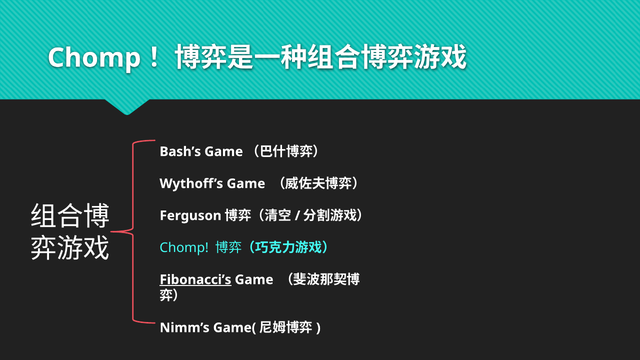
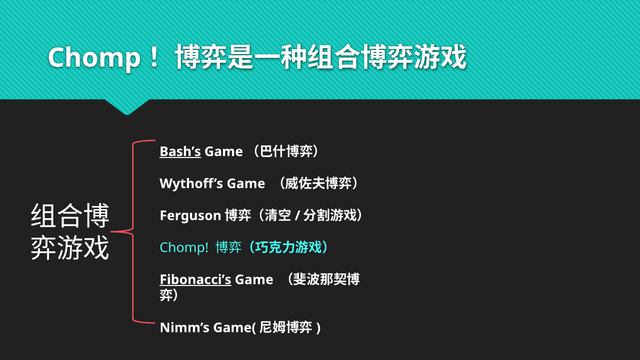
Bash’s underline: none -> present
